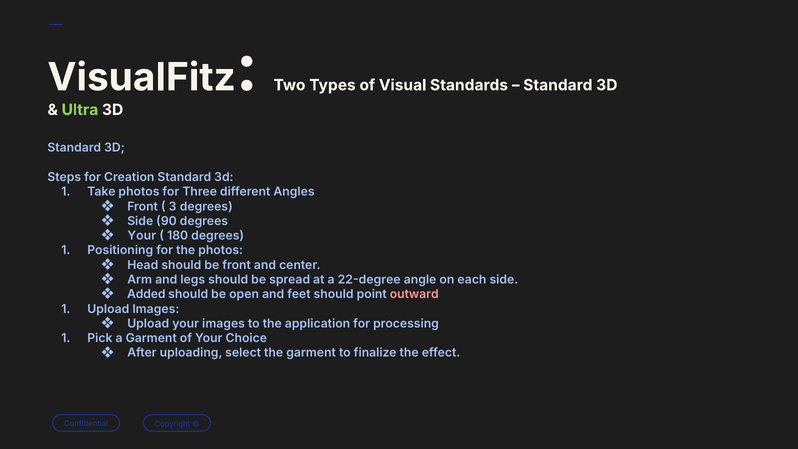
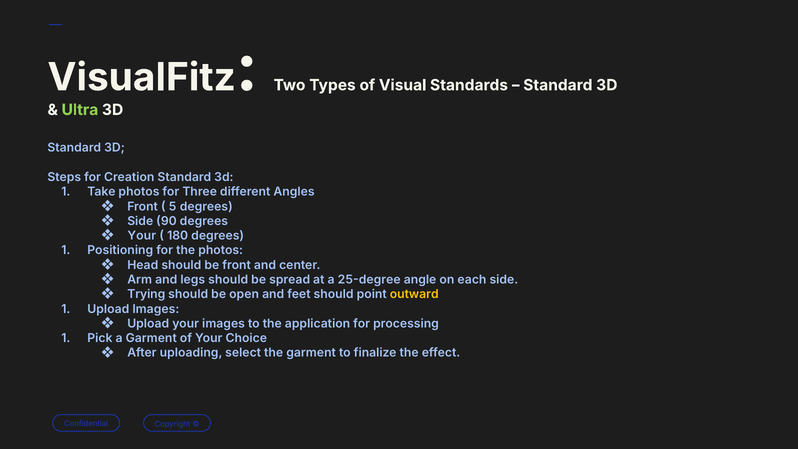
3: 3 -> 5
22-degree: 22-degree -> 25-degree
Added: Added -> Trying
outward colour: pink -> yellow
